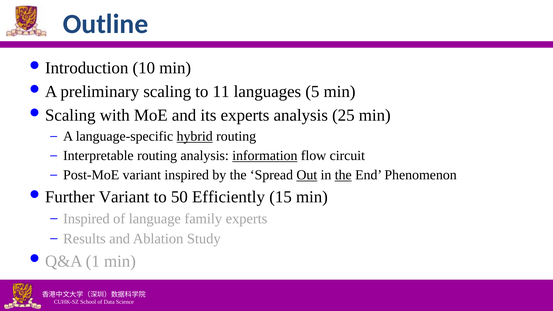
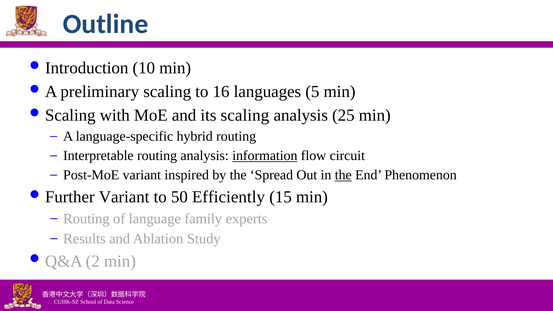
11: 11 -> 16
its experts: experts -> scaling
hybrid underline: present -> none
Out underline: present -> none
Inspired at (86, 219): Inspired -> Routing
1: 1 -> 2
